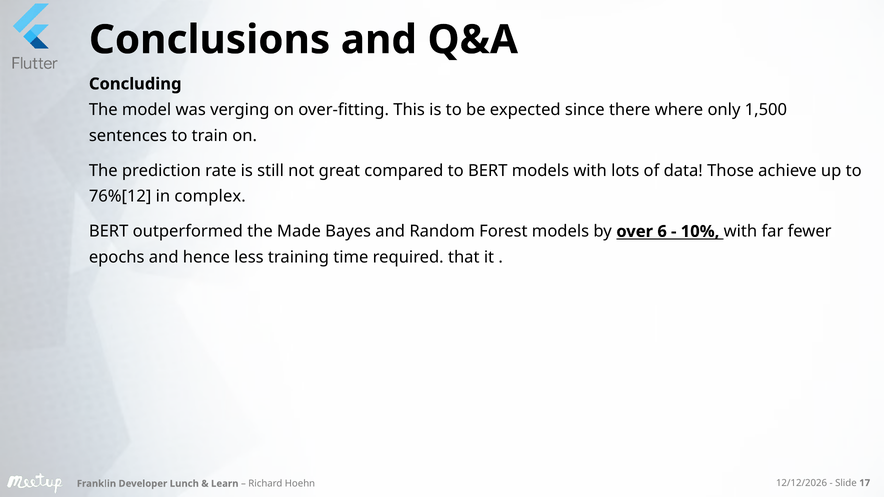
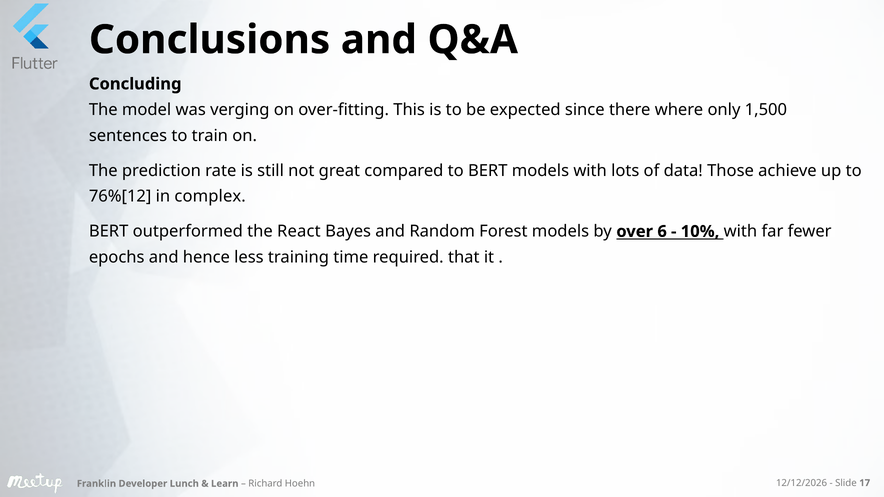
Made: Made -> React
